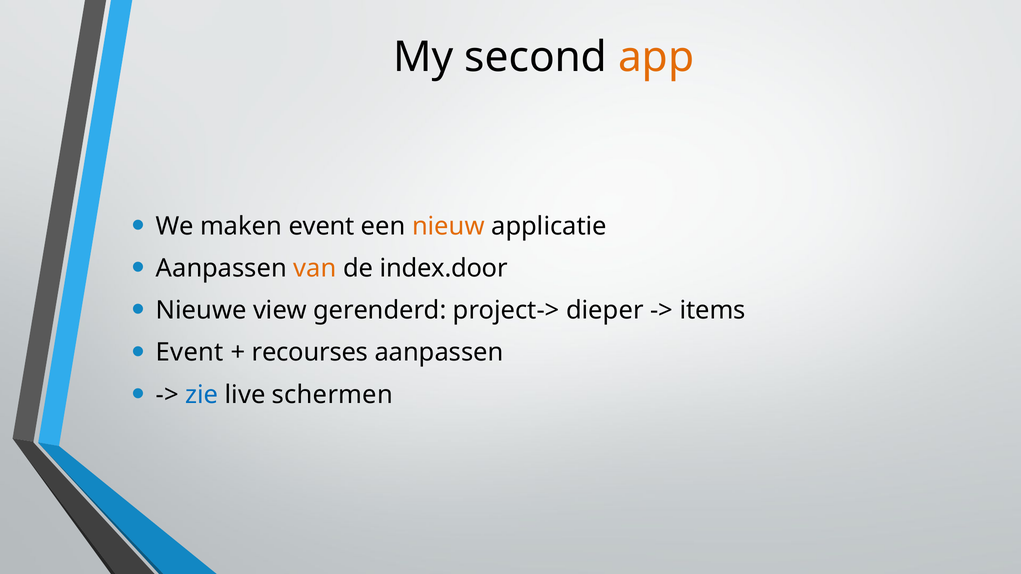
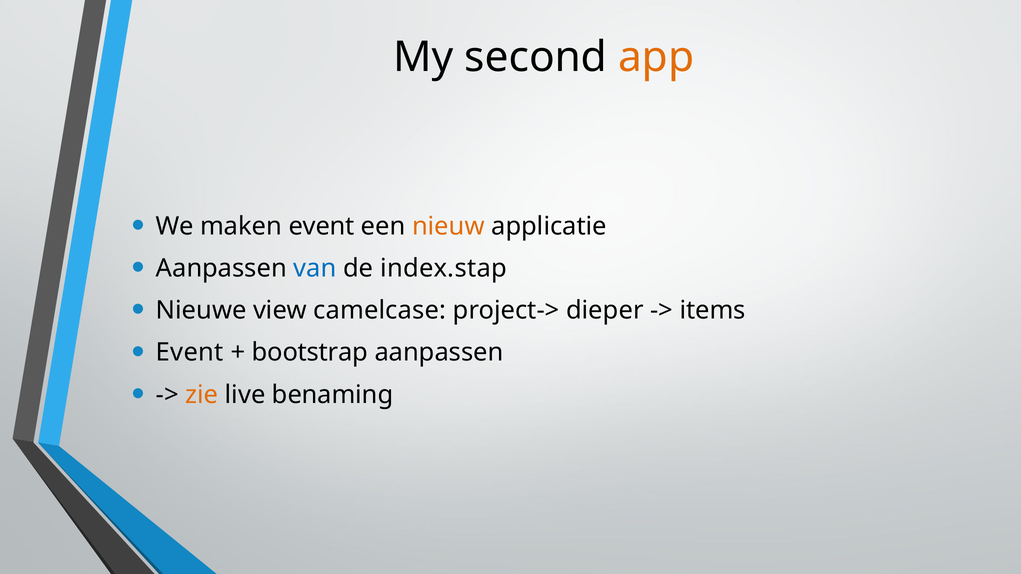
van colour: orange -> blue
index.door: index.door -> index.stap
gerenderd: gerenderd -> camelcase
recourses: recourses -> bootstrap
zie colour: blue -> orange
schermen: schermen -> benaming
